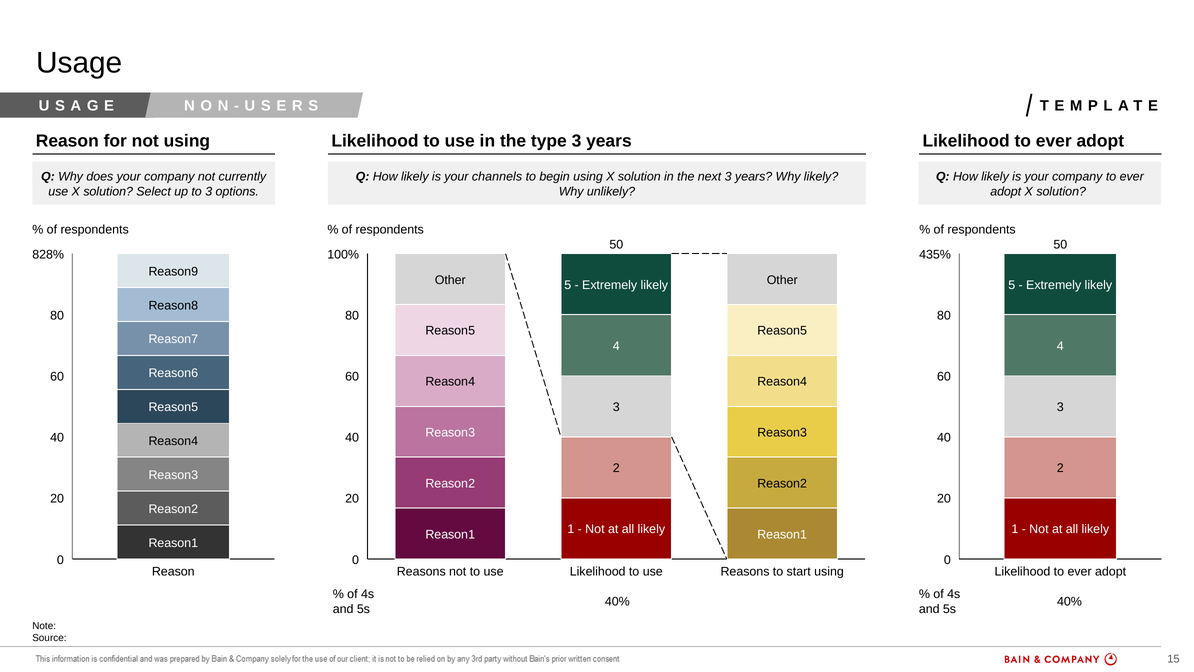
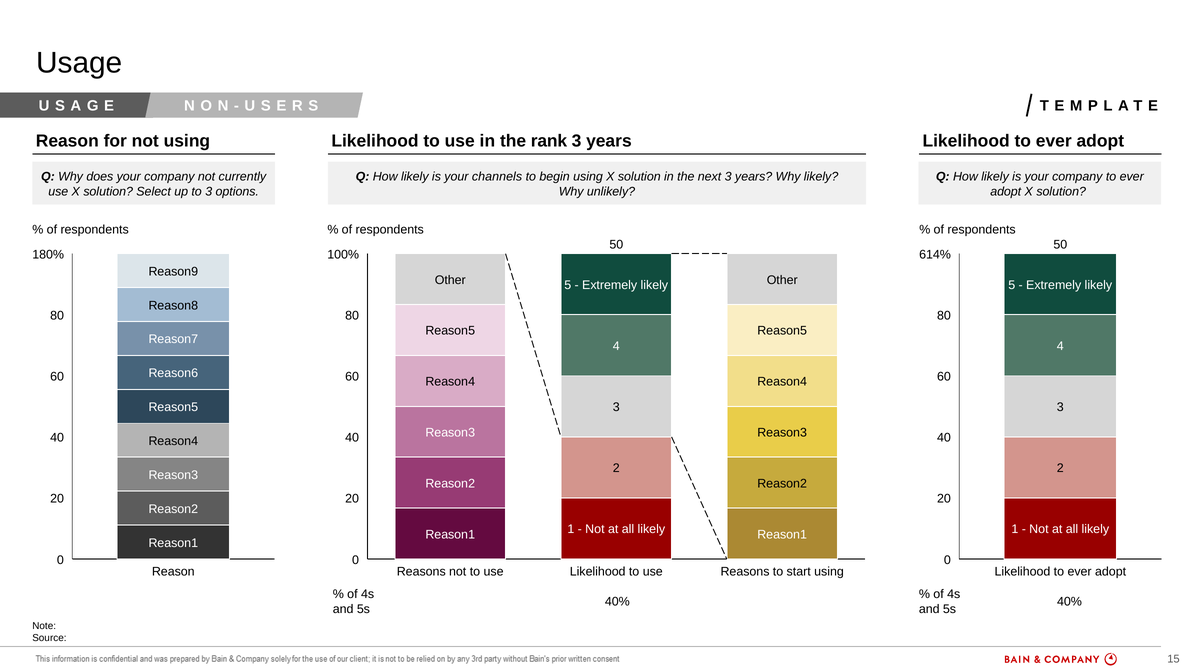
type: type -> rank
828%: 828% -> 180%
435%: 435% -> 614%
